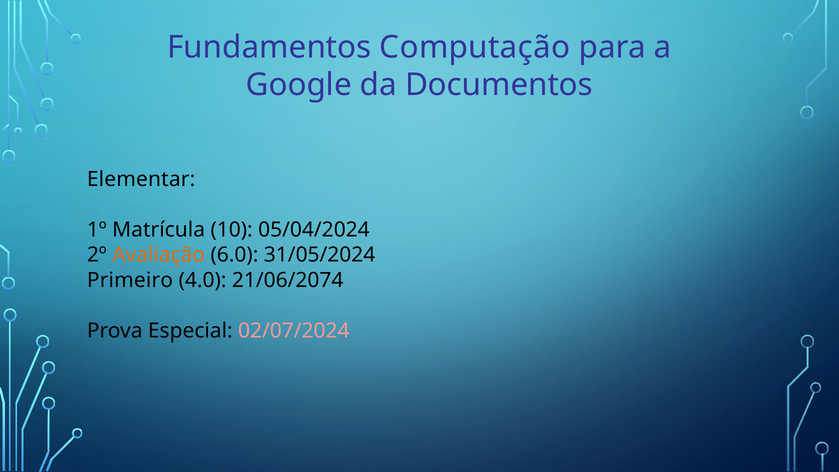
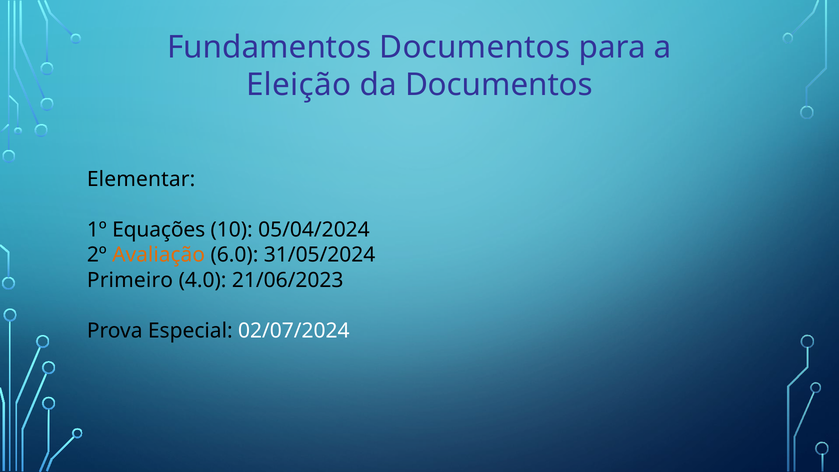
Fundamentos Computação: Computação -> Documentos
Google: Google -> Eleição
Matrícula: Matrícula -> Equações
21/06/2074: 21/06/2074 -> 21/06/2023
02/07/2024 colour: pink -> white
